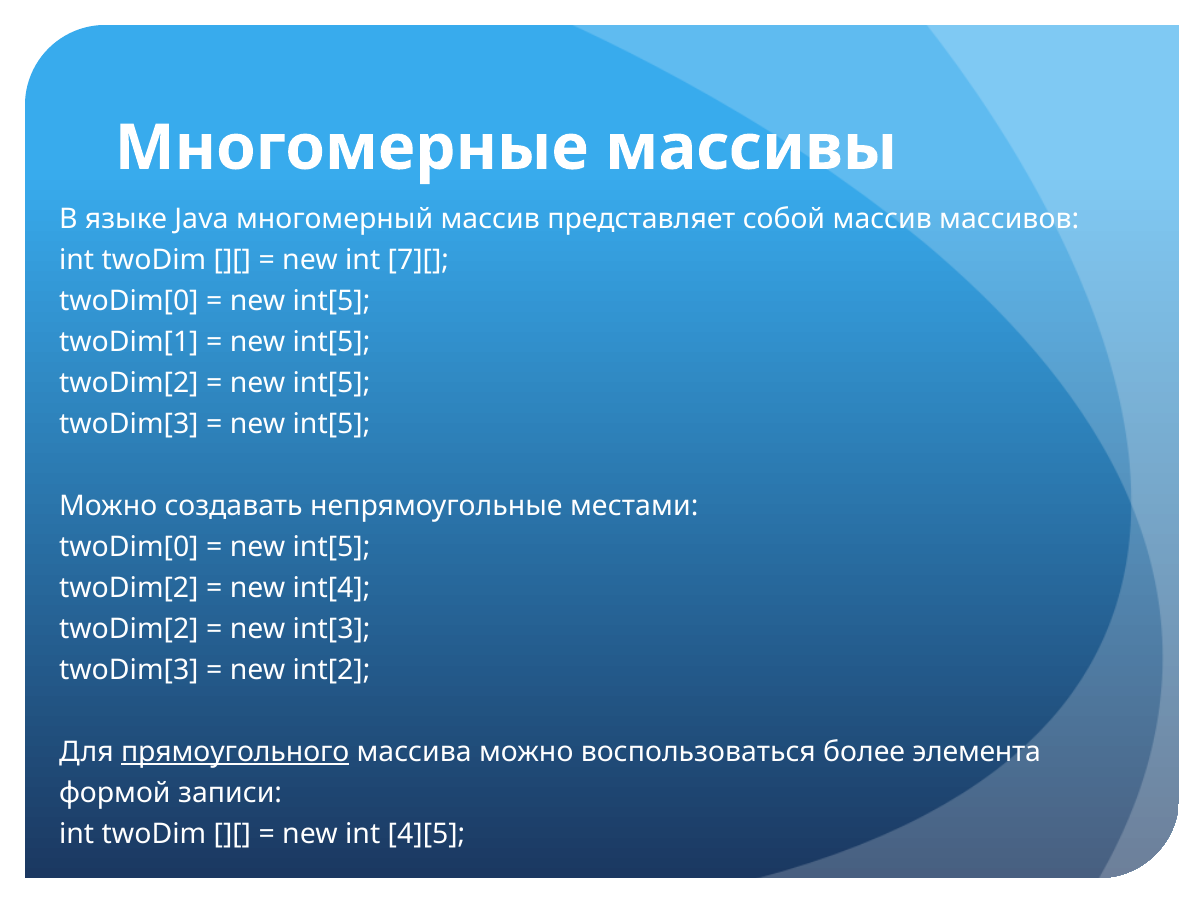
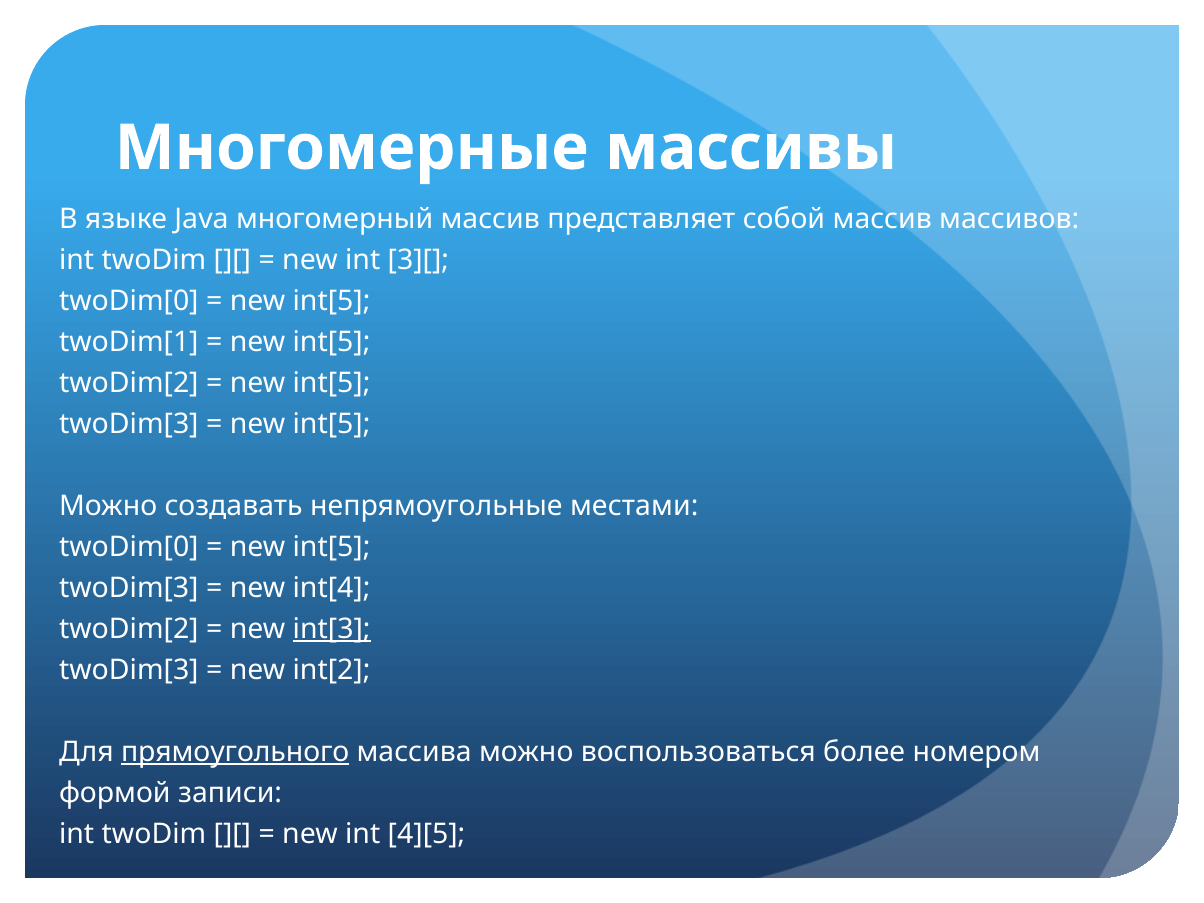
7][: 7][ -> 3][
twoDim[2 at (129, 588): twoDim[2 -> twoDim[3
int[3 underline: none -> present
элемента: элемента -> номером
